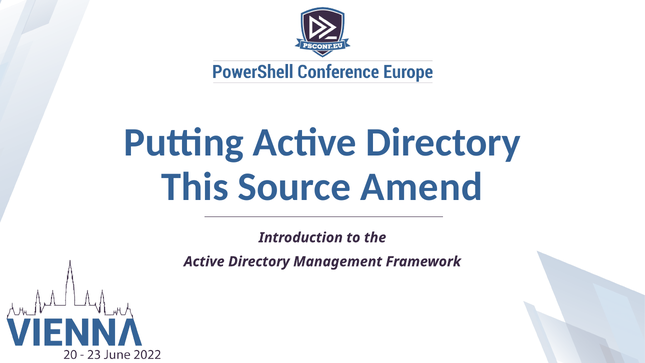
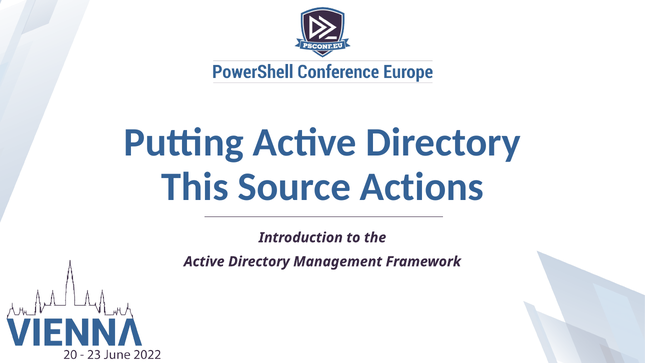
Amend: Amend -> Actions
